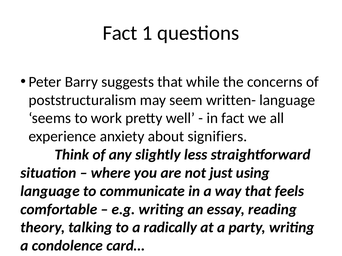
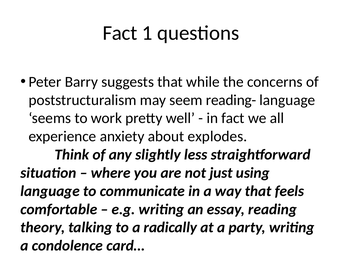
written-: written- -> reading-
signifiers: signifiers -> explodes
